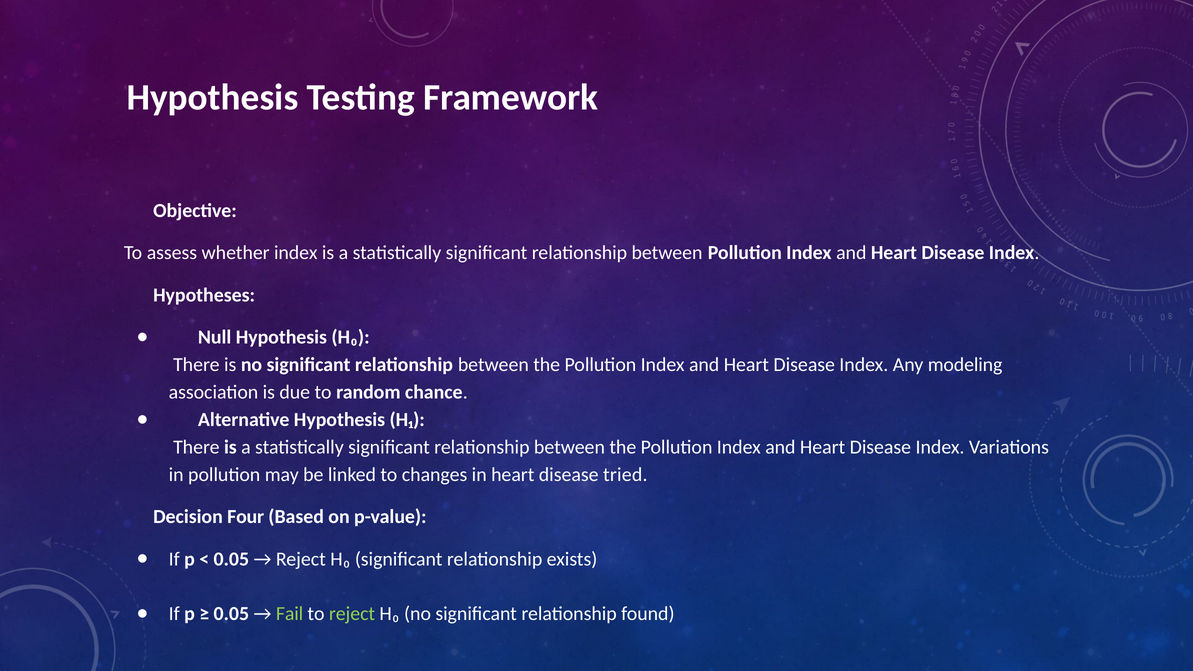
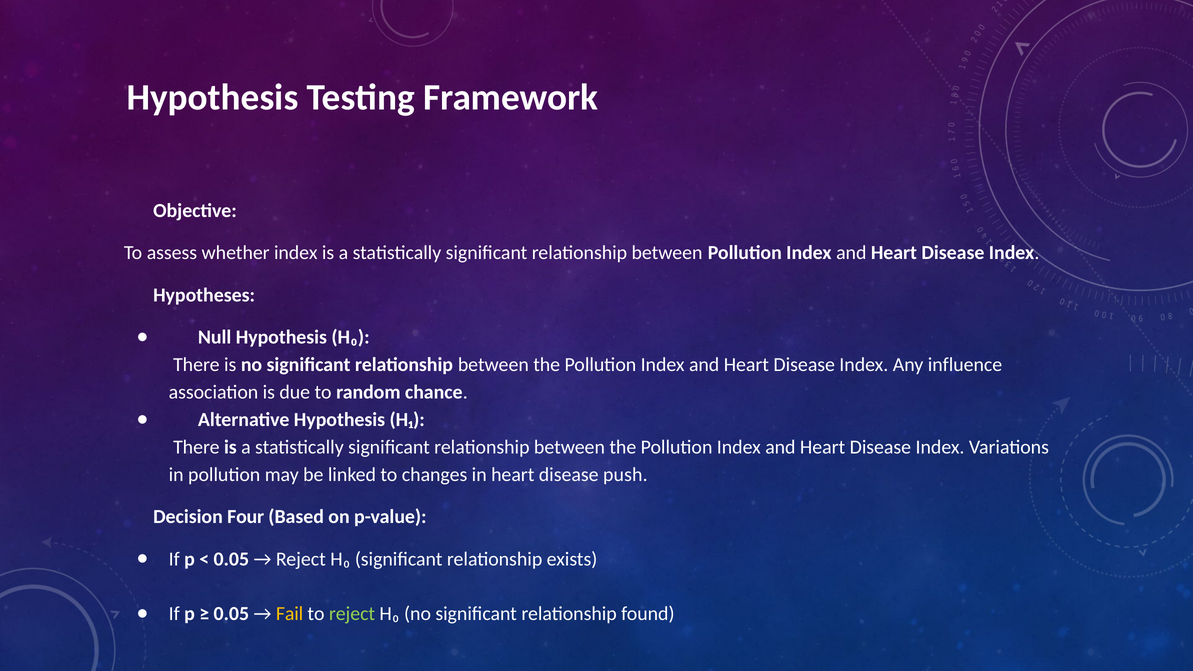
modeling: modeling -> influence
tried: tried -> push
Fail colour: light green -> yellow
